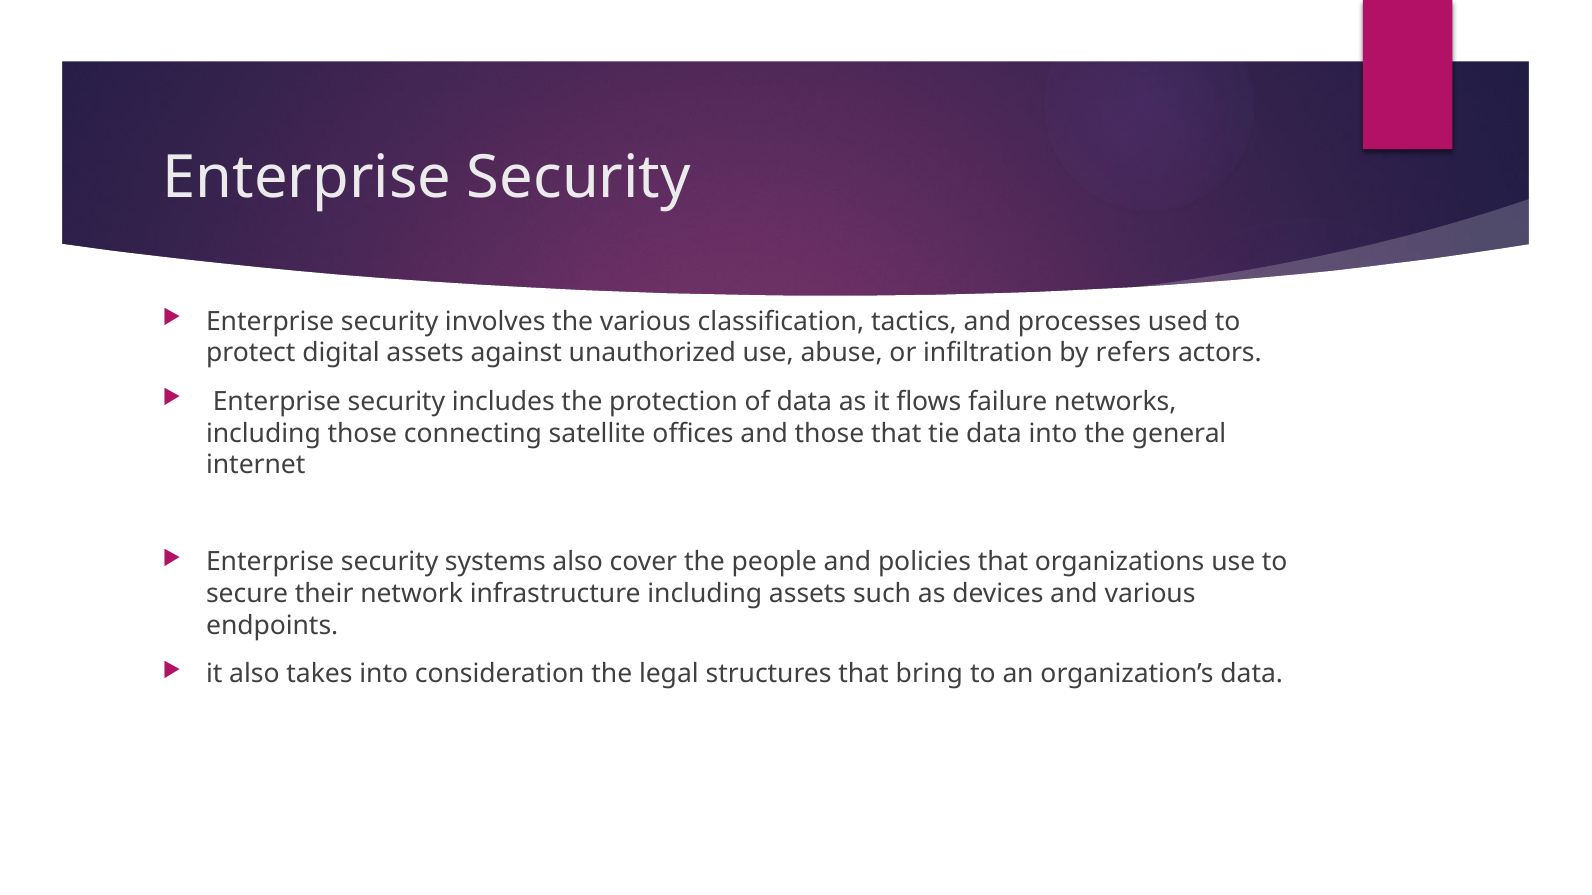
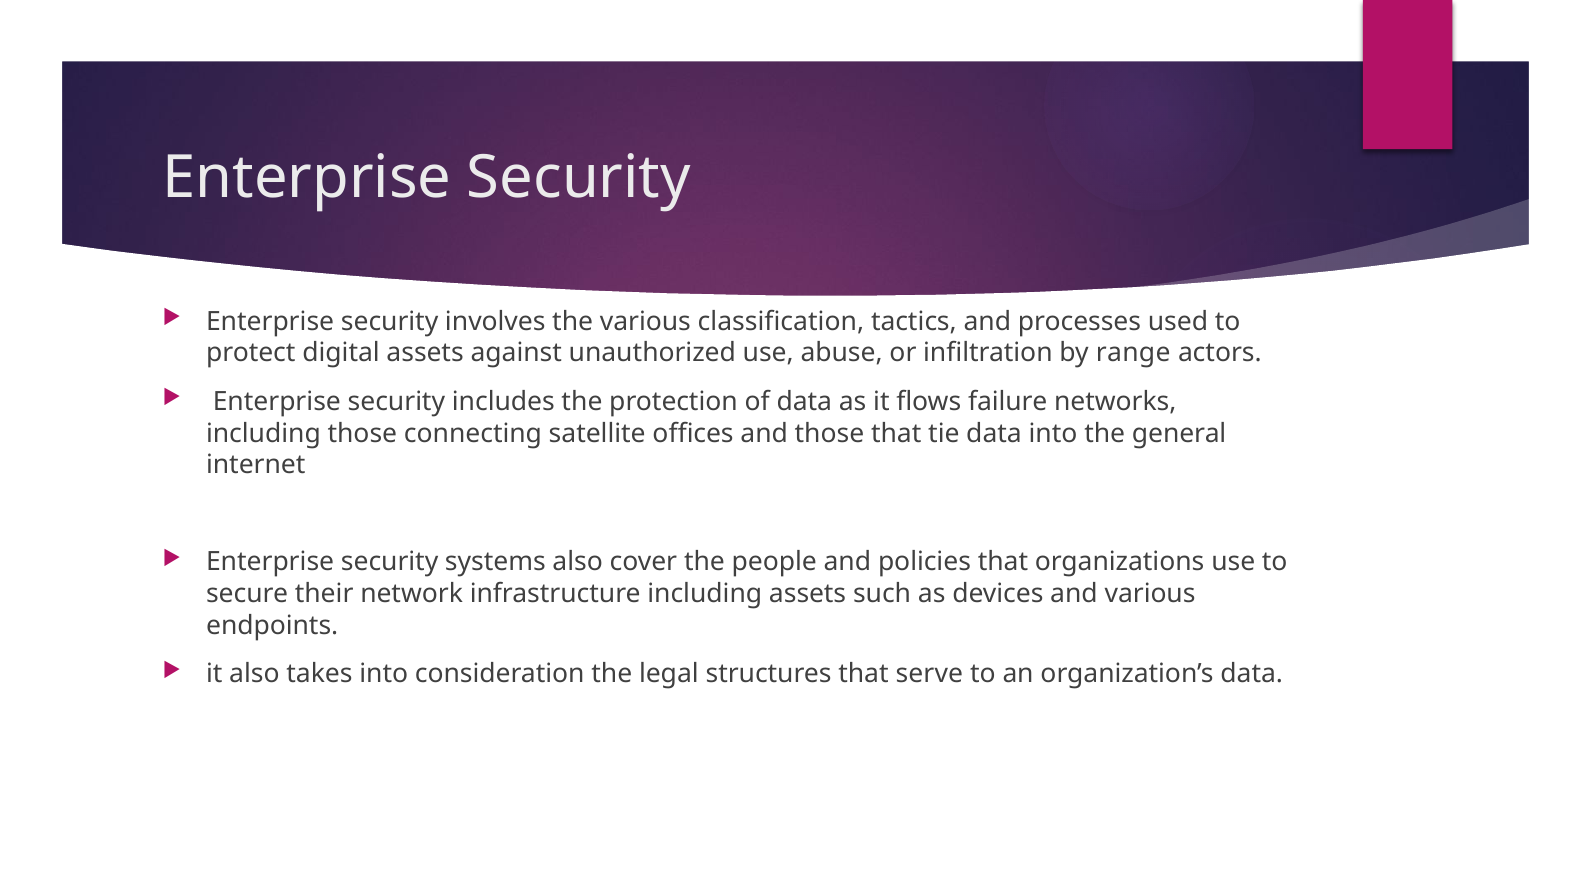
refers: refers -> range
bring: bring -> serve
